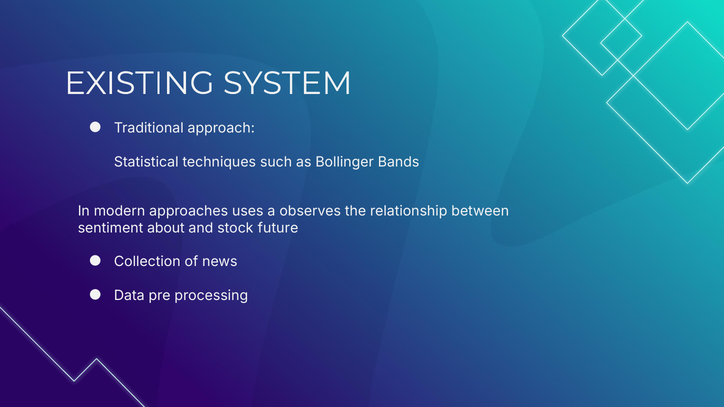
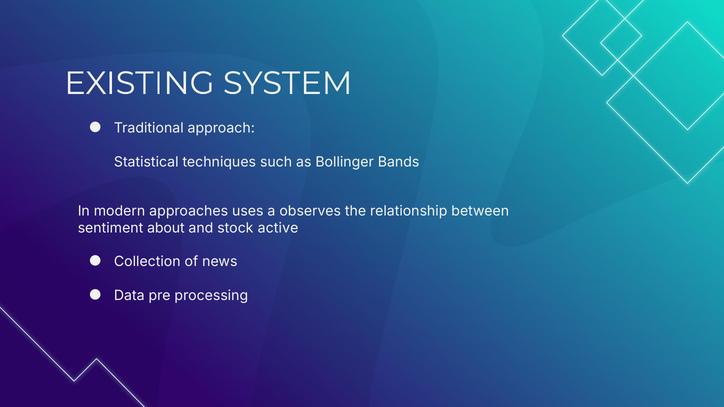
future: future -> active
